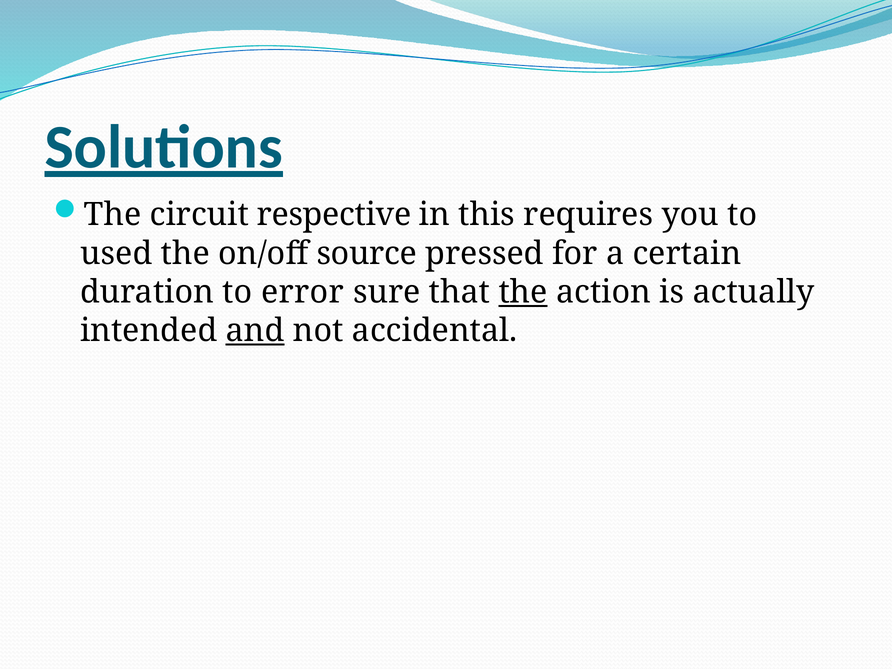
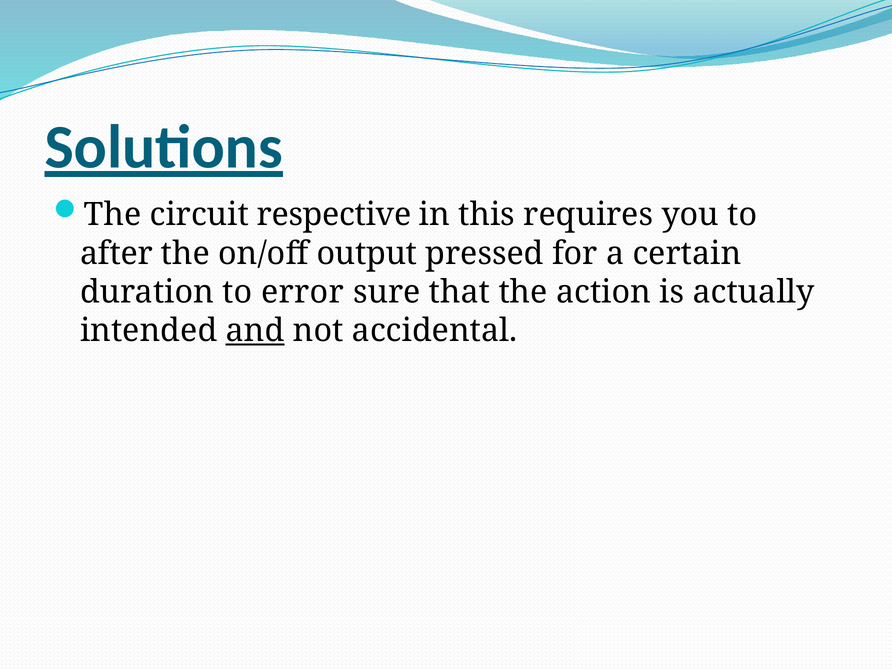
used: used -> after
source: source -> output
the at (523, 292) underline: present -> none
